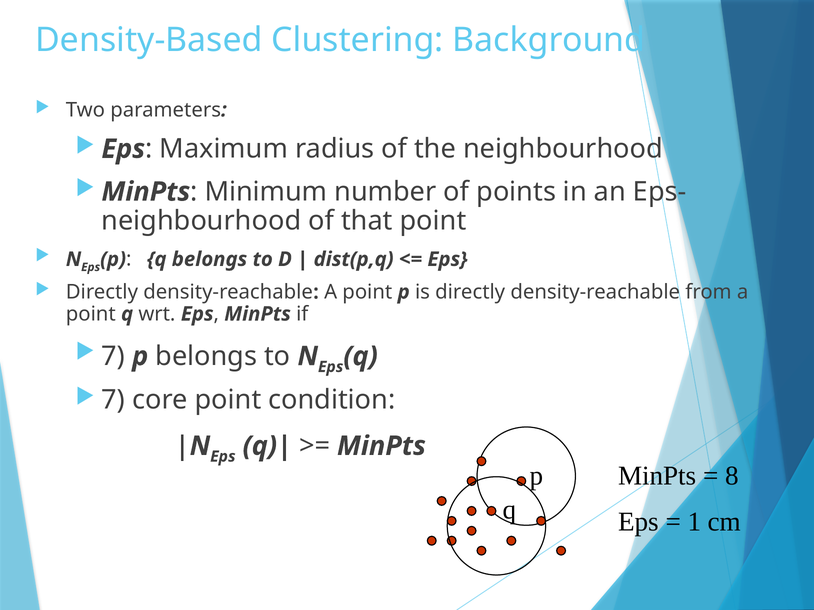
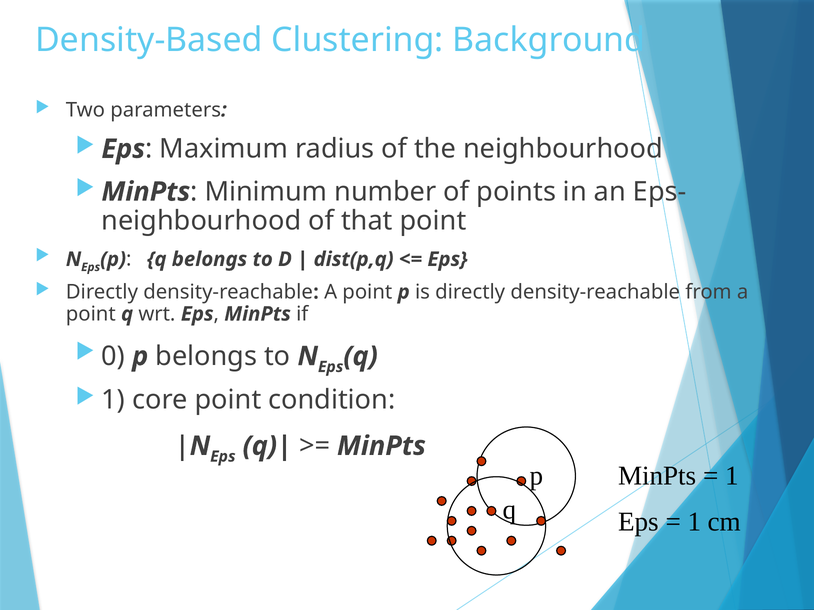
7 at (113, 357): 7 -> 0
7 at (113, 400): 7 -> 1
8 at (732, 476): 8 -> 1
